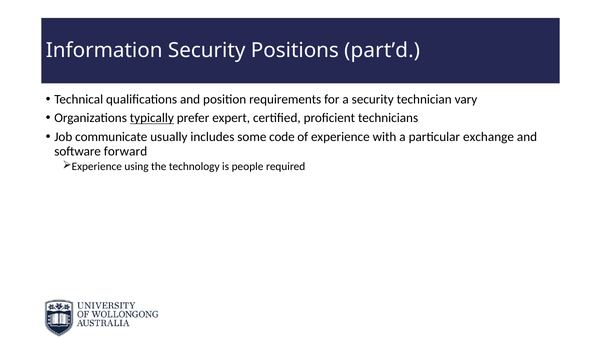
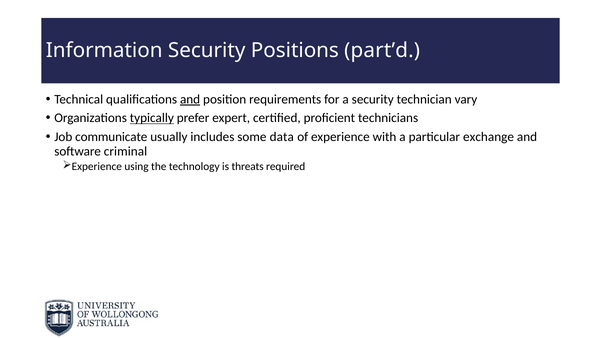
and at (190, 99) underline: none -> present
code: code -> data
forward: forward -> criminal
people: people -> threats
